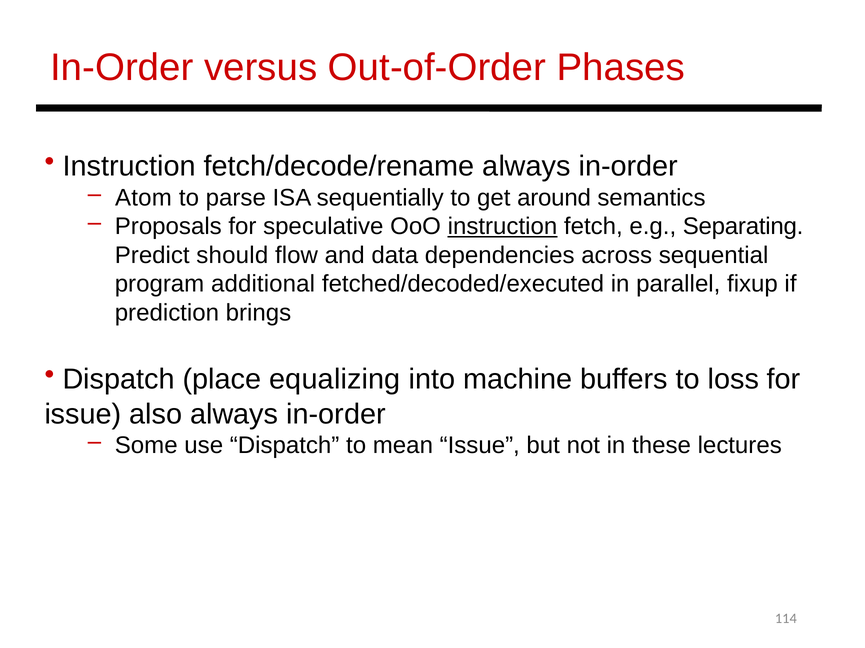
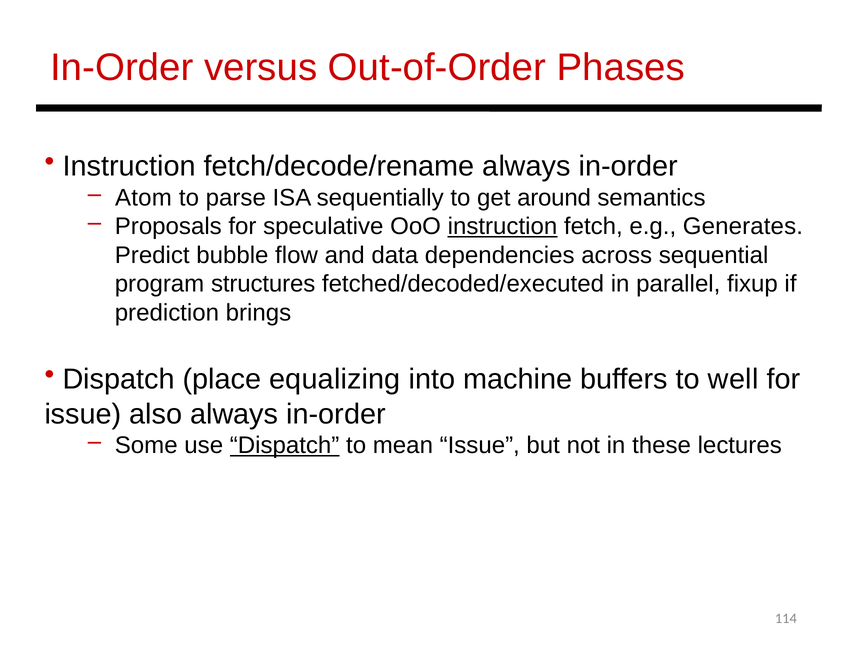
Separating: Separating -> Generates
should: should -> bubble
additional: additional -> structures
loss: loss -> well
Dispatch at (285, 446) underline: none -> present
